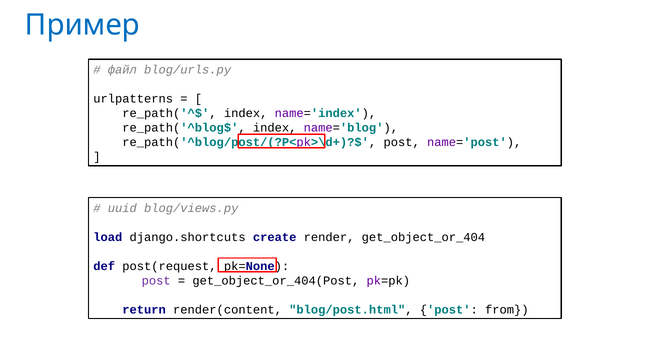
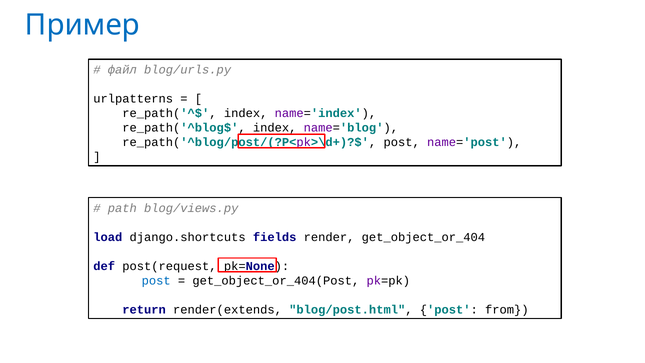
uuid: uuid -> path
create: create -> fields
post at (156, 281) colour: purple -> blue
render(content: render(content -> render(extends
